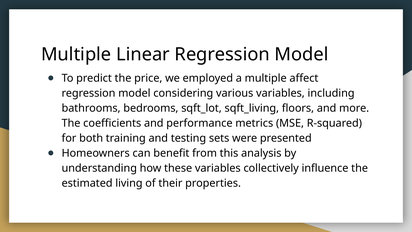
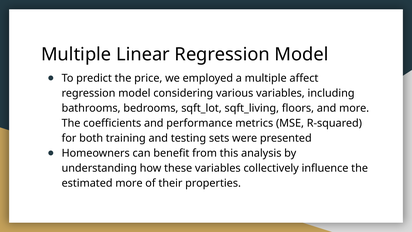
estimated living: living -> more
